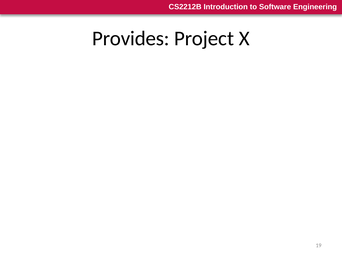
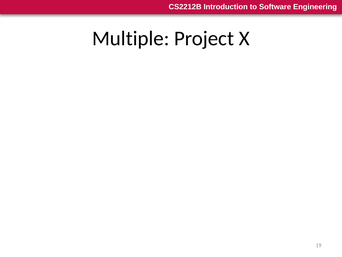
Provides: Provides -> Multiple
